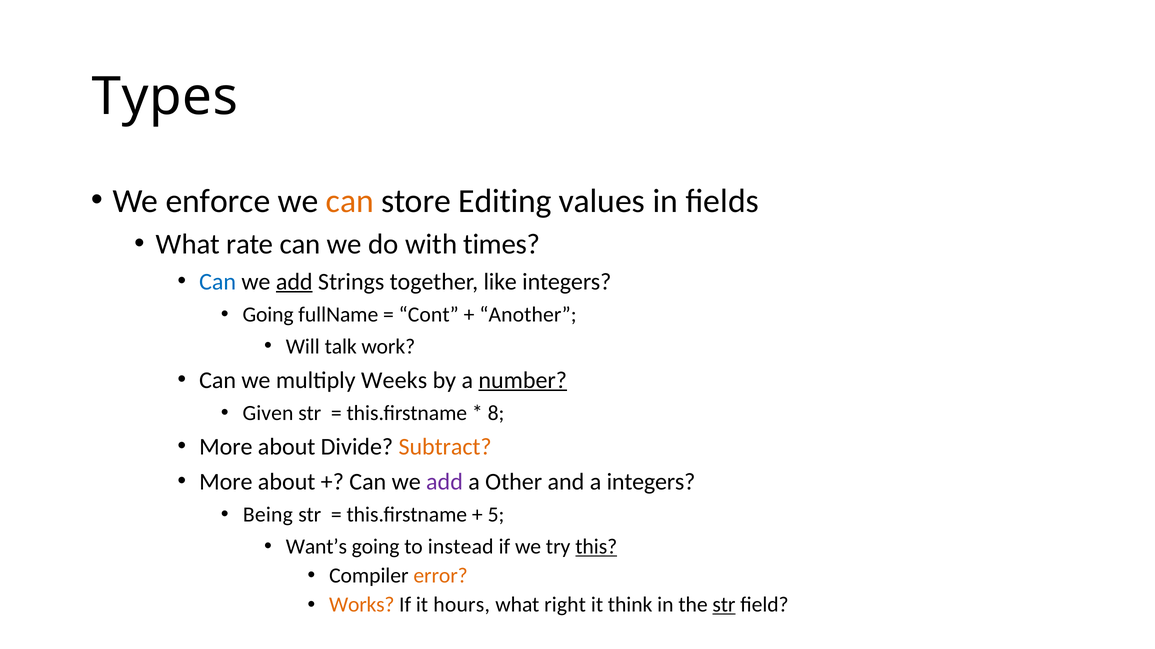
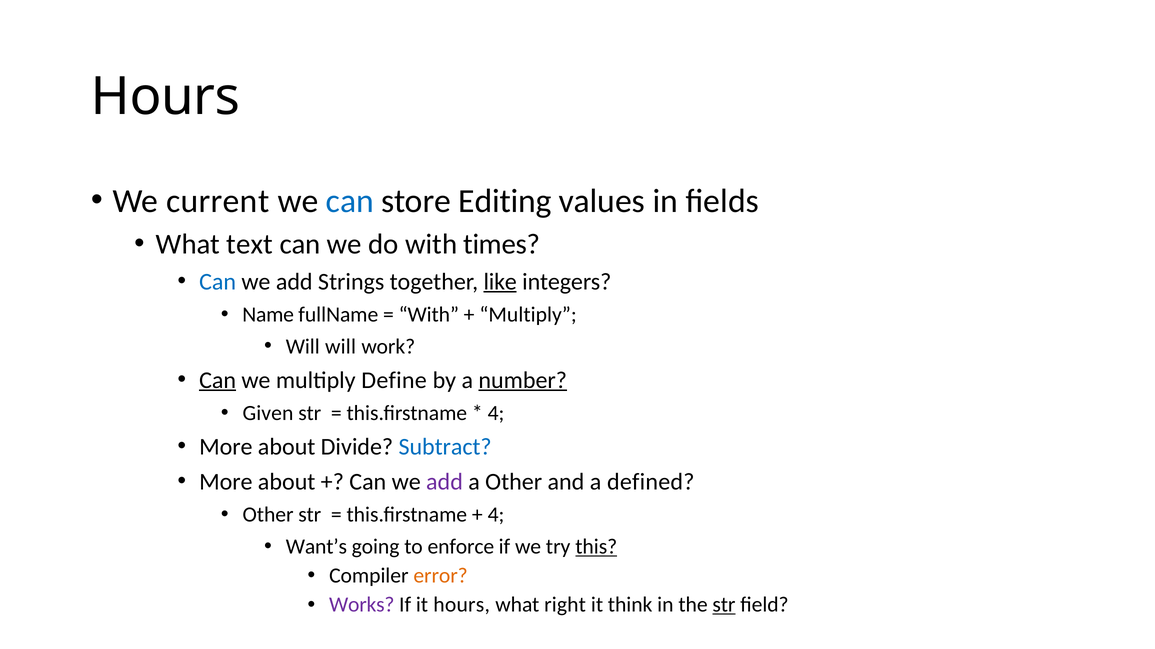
Types at (165, 97): Types -> Hours
enforce: enforce -> current
can at (350, 201) colour: orange -> blue
rate: rate -> text
add at (294, 282) underline: present -> none
like underline: none -> present
Going at (268, 315): Going -> Name
Cont at (429, 315): Cont -> With
Another at (528, 315): Another -> Multiply
Will talk: talk -> will
Can at (218, 381) underline: none -> present
Weeks: Weeks -> Define
8 at (496, 414): 8 -> 4
Subtract colour: orange -> blue
a integers: integers -> defined
Being at (268, 515): Being -> Other
5 at (496, 515): 5 -> 4
instead: instead -> enforce
Works colour: orange -> purple
